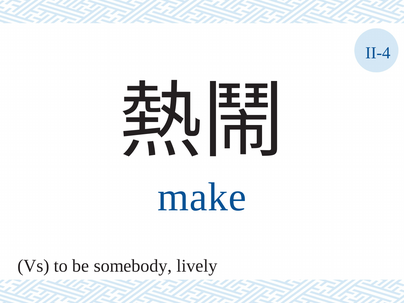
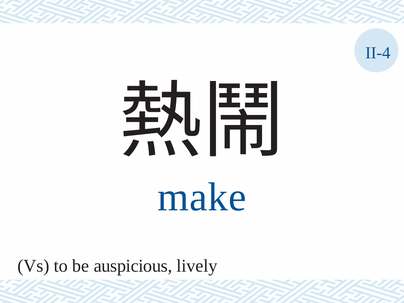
somebody: somebody -> auspicious
